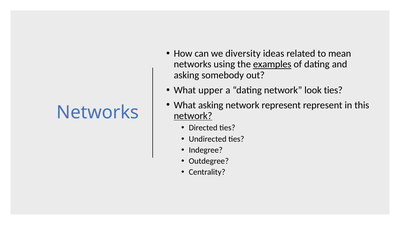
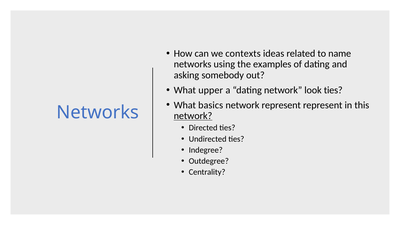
diversity: diversity -> contexts
mean: mean -> name
examples underline: present -> none
What asking: asking -> basics
